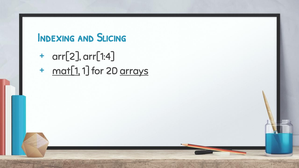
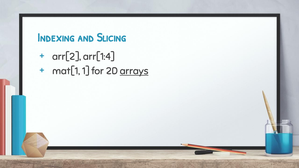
mat[1 underline: present -> none
